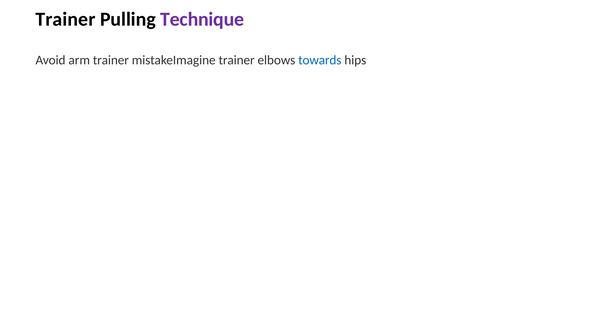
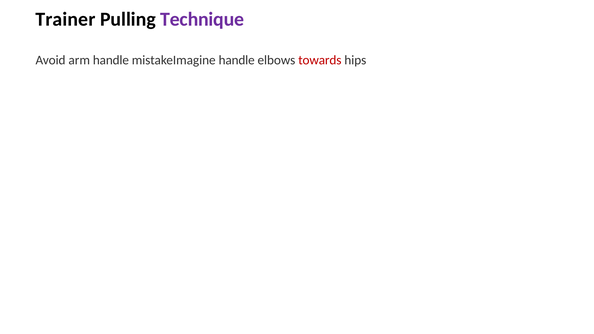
arm trainer: trainer -> handle
mistakeImagine trainer: trainer -> handle
towards colour: blue -> red
